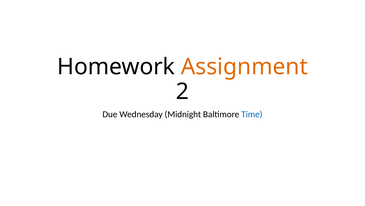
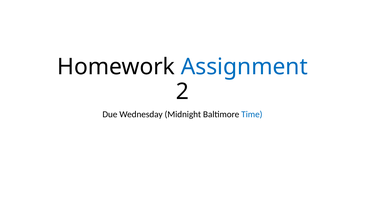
Assignment colour: orange -> blue
